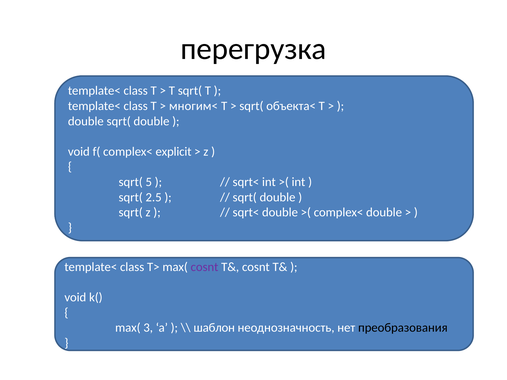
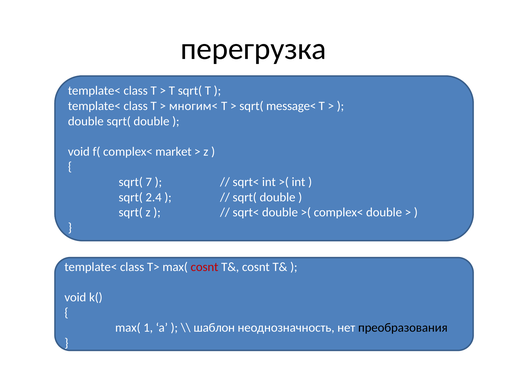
объекта<: объекта< -> message<
explicit: explicit -> market
5: 5 -> 7
2.5: 2.5 -> 2.4
cosnt at (205, 267) colour: purple -> red
3: 3 -> 1
